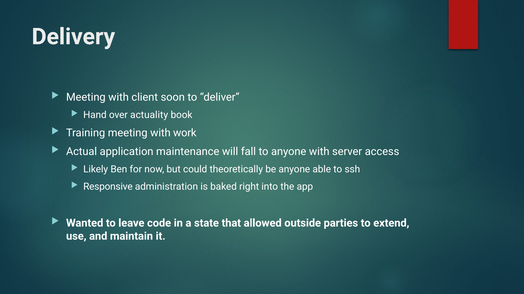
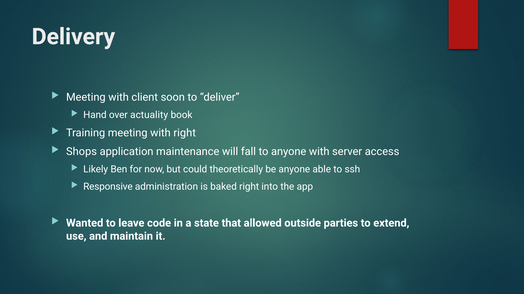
with work: work -> right
Actual: Actual -> Shops
